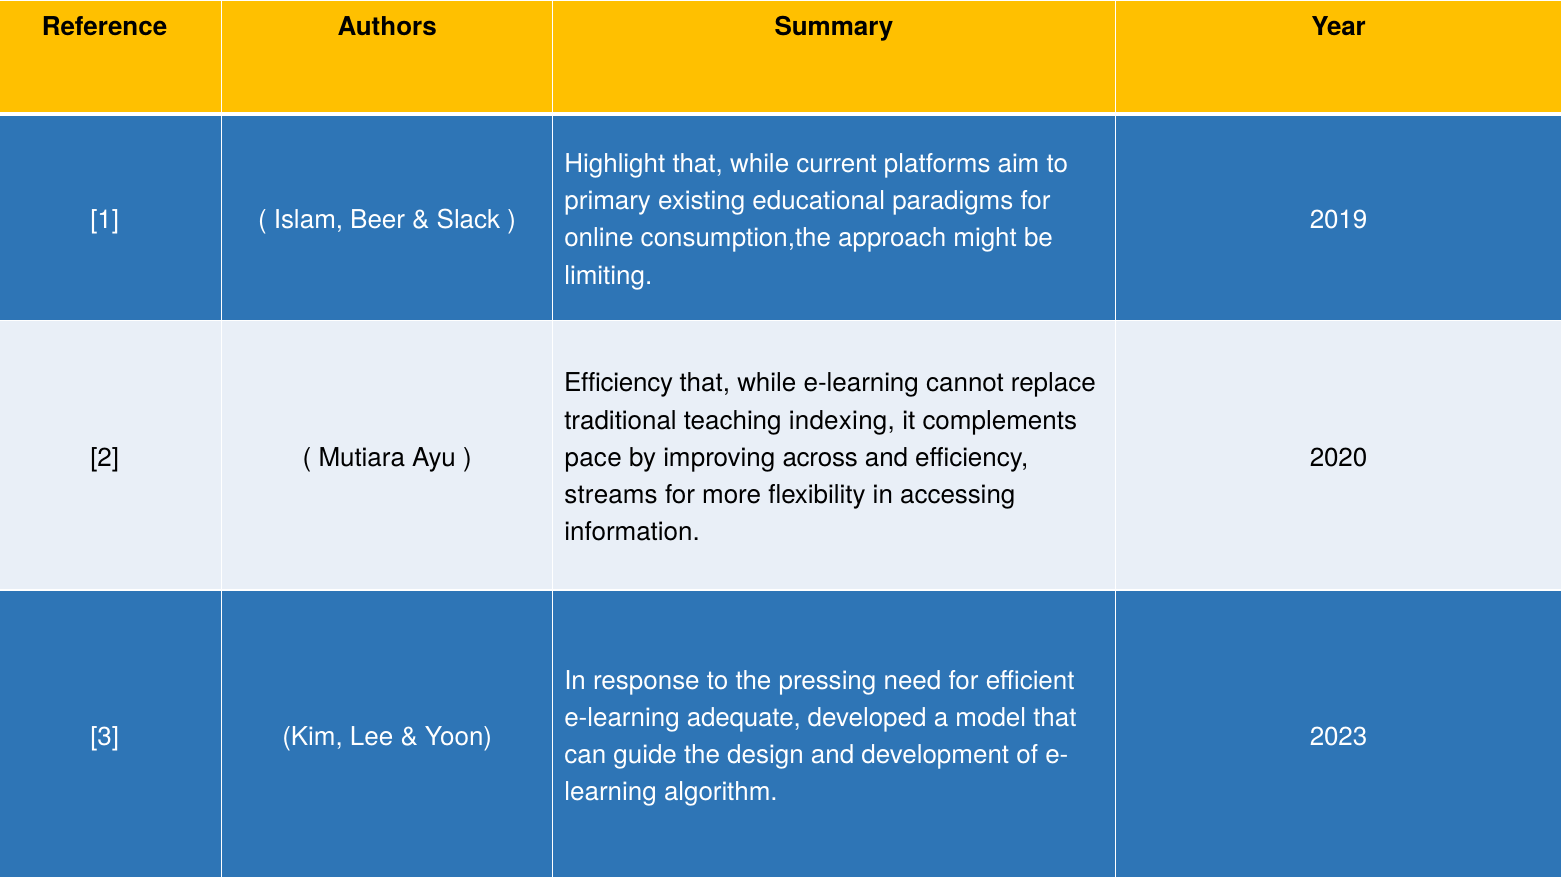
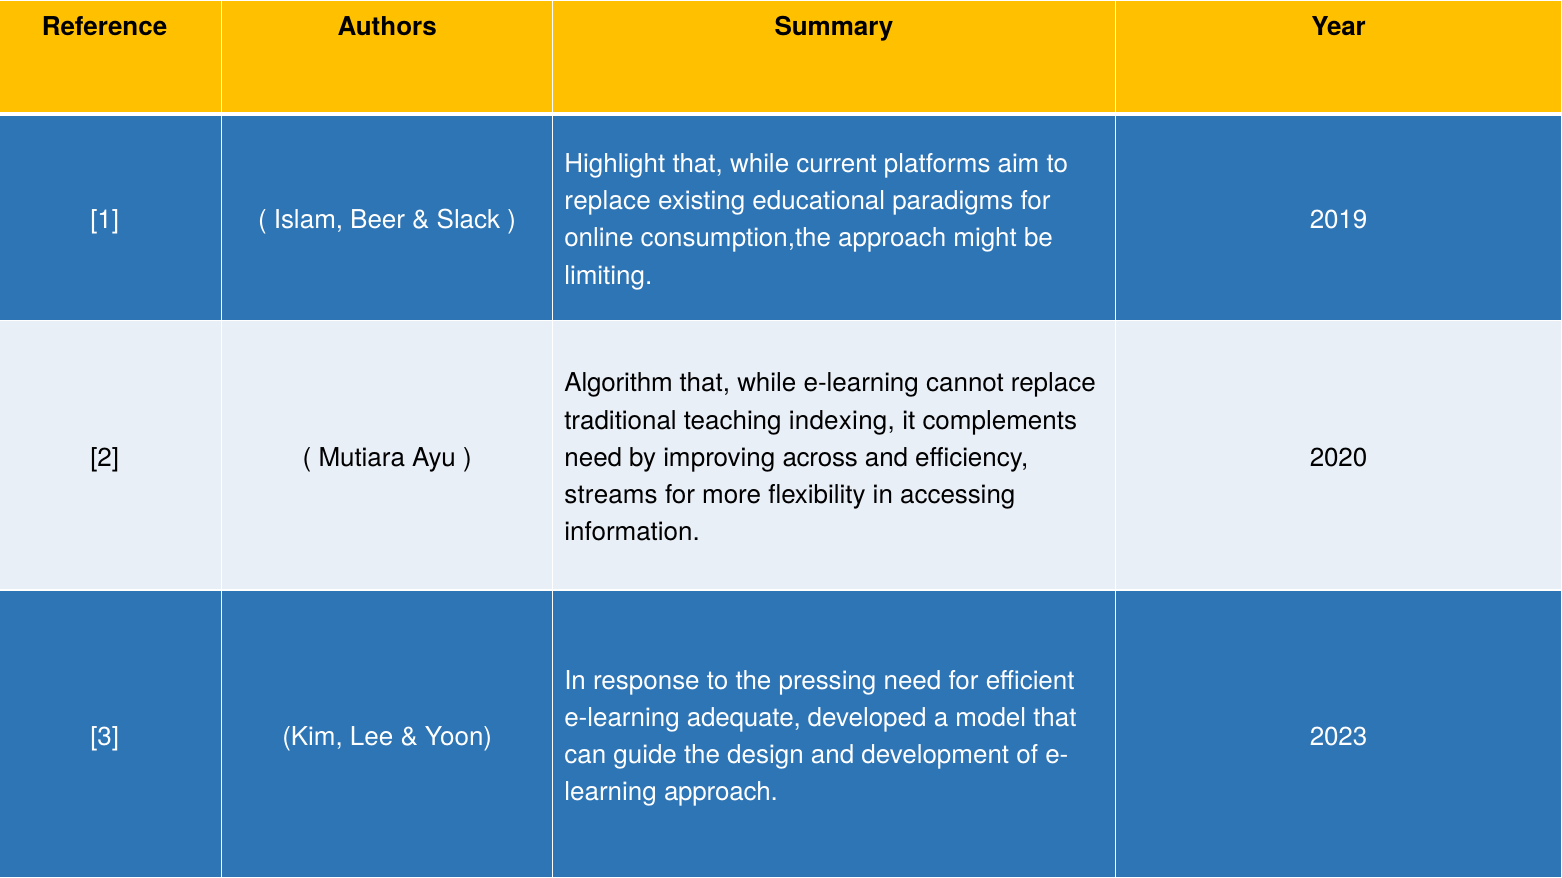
primary at (608, 201): primary -> replace
Efficiency at (619, 383): Efficiency -> Algorithm
pace at (593, 458): pace -> need
algorithm at (721, 793): algorithm -> approach
